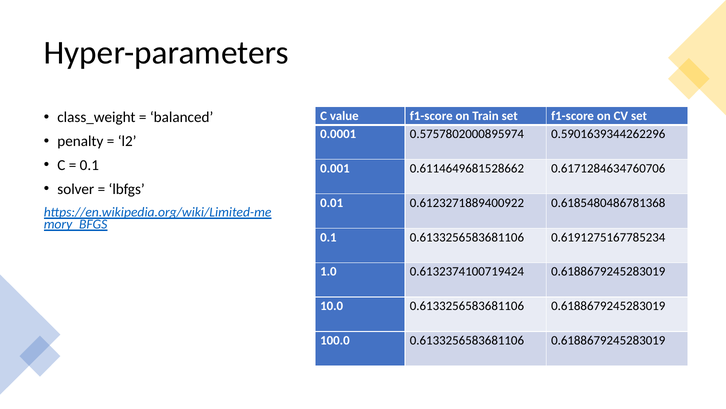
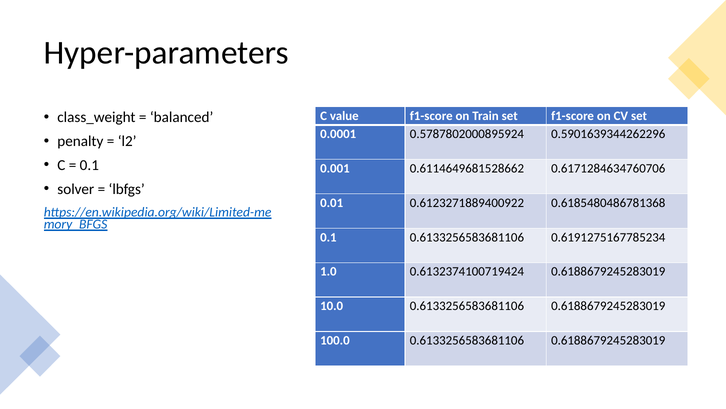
0.5757802000895974: 0.5757802000895974 -> 0.5787802000895924
